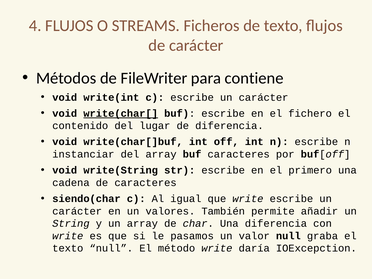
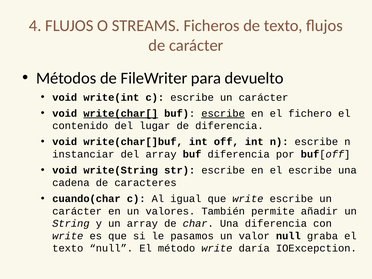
contiene: contiene -> devuelto
escribe at (223, 113) underline: none -> present
buf caracteres: caracteres -> diferencia
el primero: primero -> escribe
siendo(char: siendo(char -> cuando(char
